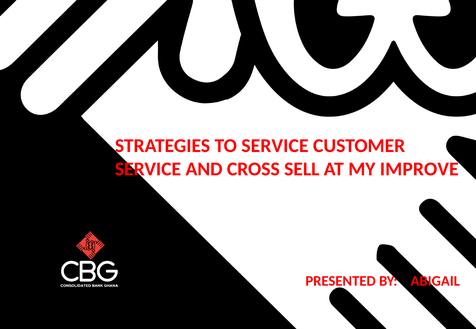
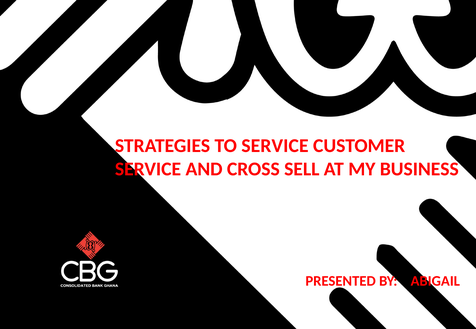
IMPROVE: IMPROVE -> BUSINESS
